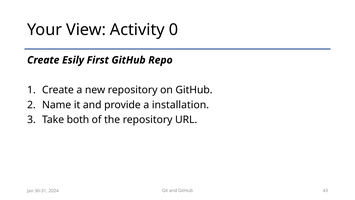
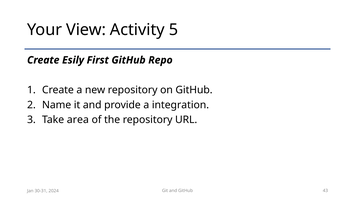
0: 0 -> 5
installation: installation -> integration
both: both -> area
